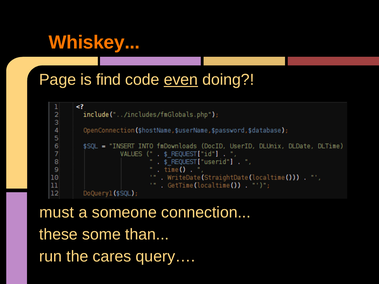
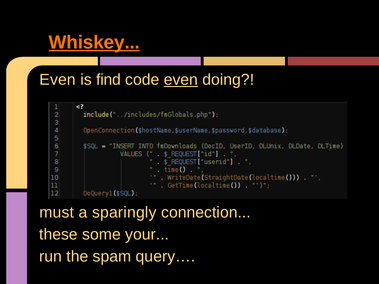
Whiskey underline: none -> present
Page at (58, 80): Page -> Even
someone: someone -> sparingly
than: than -> your
cares: cares -> spam
